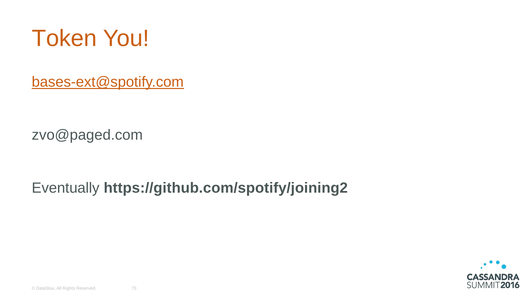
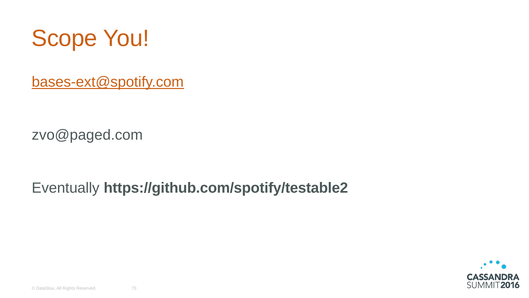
Token: Token -> Scope
https://github.com/spotify/joining2: https://github.com/spotify/joining2 -> https://github.com/spotify/testable2
